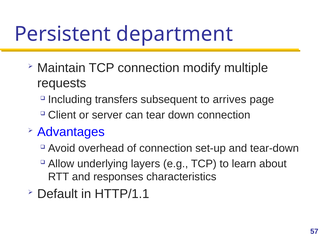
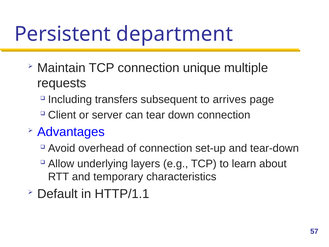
modify: modify -> unique
responses: responses -> temporary
